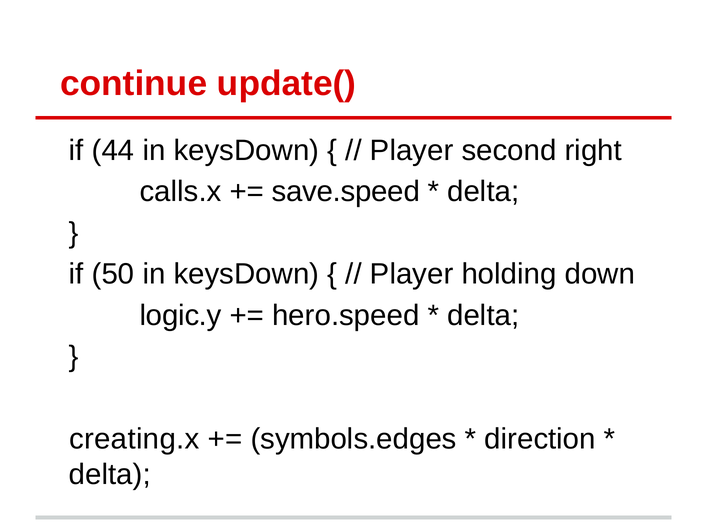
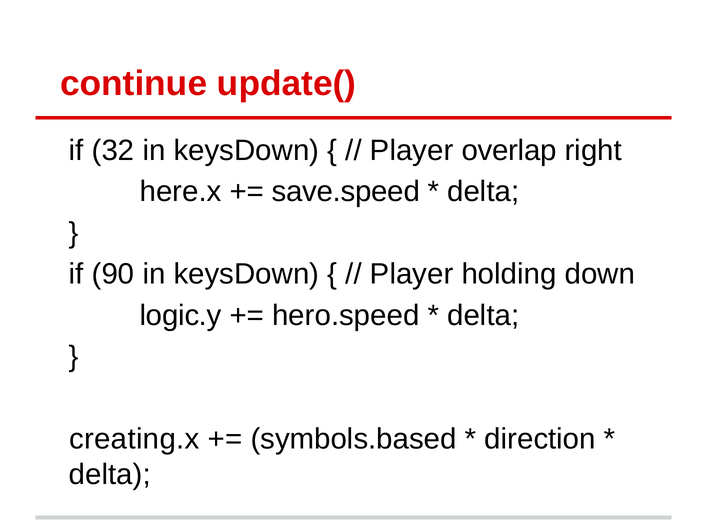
44: 44 -> 32
second: second -> overlap
calls.x: calls.x -> here.x
50: 50 -> 90
symbols.edges: symbols.edges -> symbols.based
